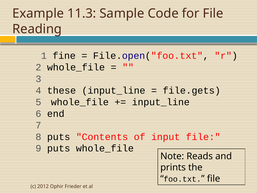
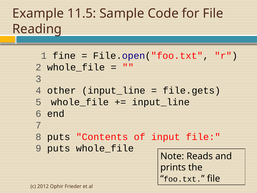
11.3: 11.3 -> 11.5
these: these -> other
